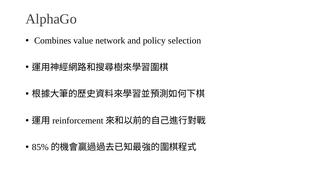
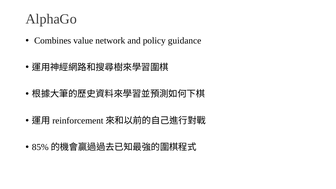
selection: selection -> guidance
